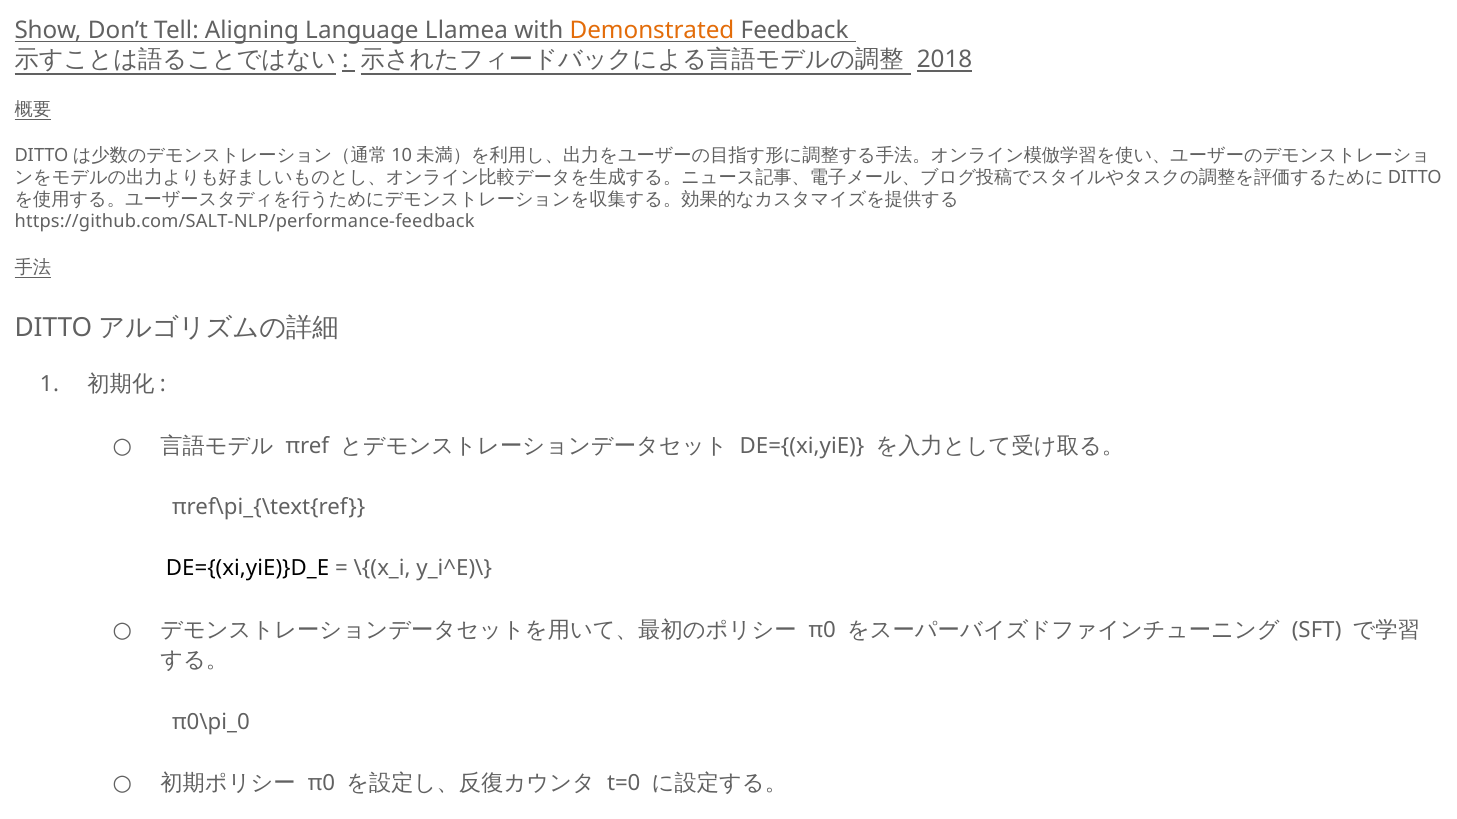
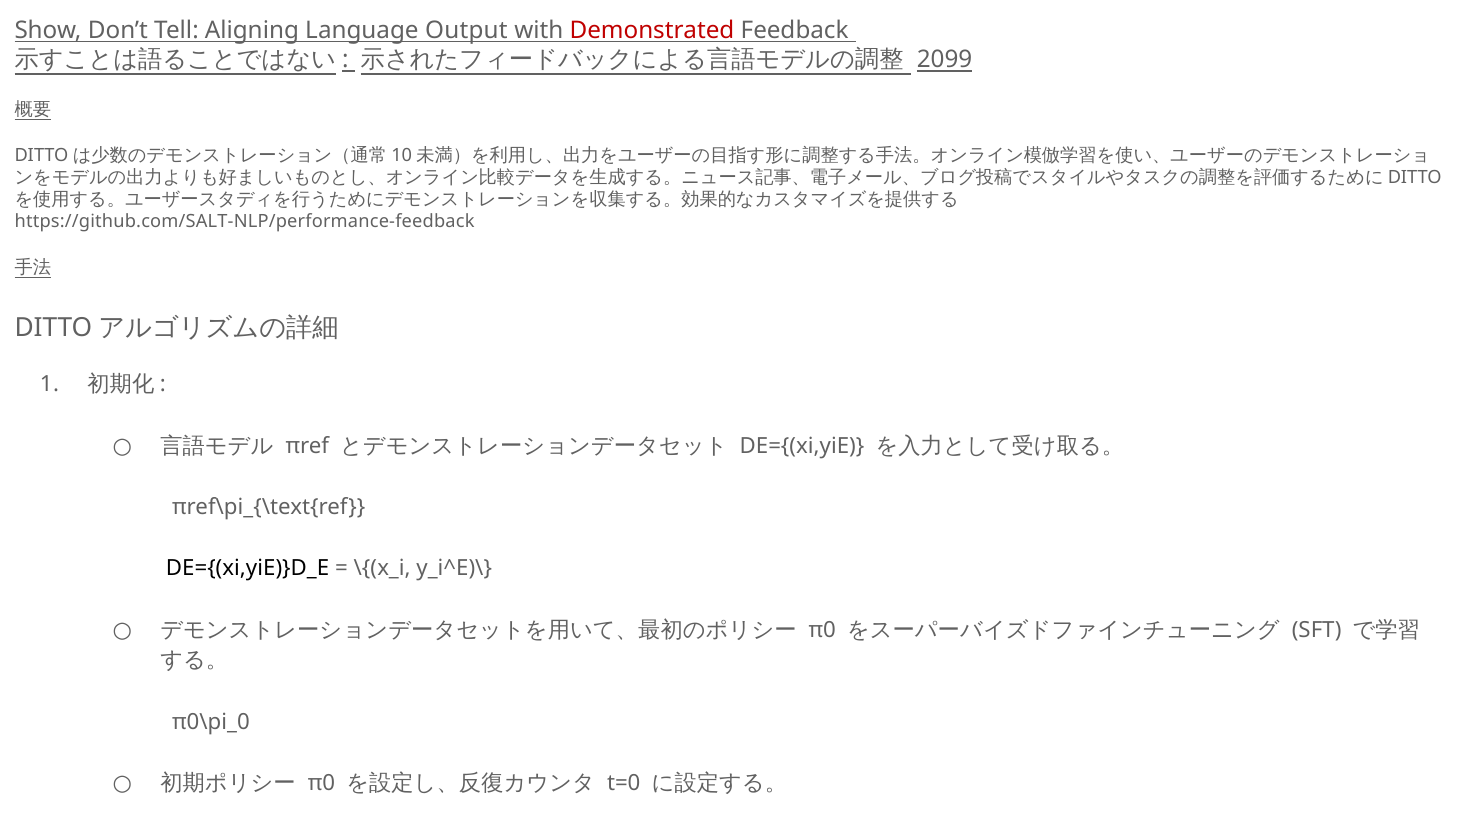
Llamea: Llamea -> Output
Demonstrated colour: orange -> red
2018: 2018 -> 2099
